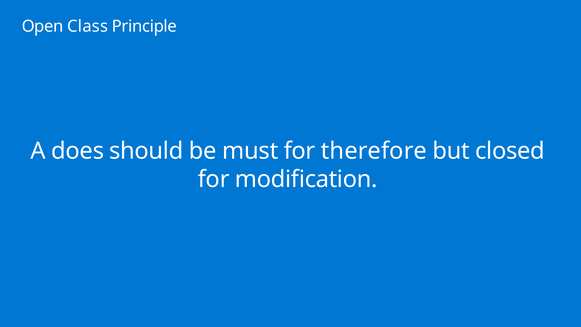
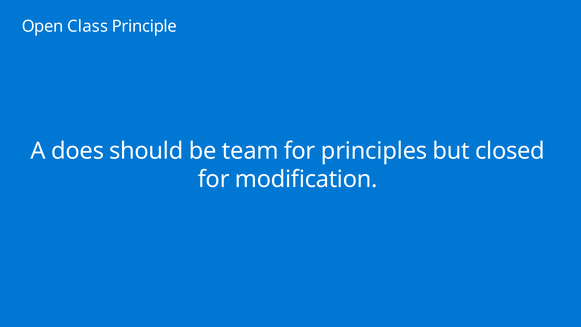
must: must -> team
therefore: therefore -> principles
